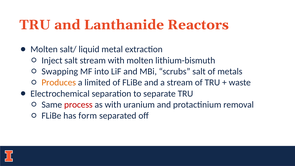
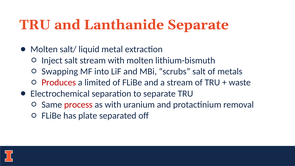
Lanthanide Reactors: Reactors -> Separate
Produces colour: orange -> red
form: form -> plate
